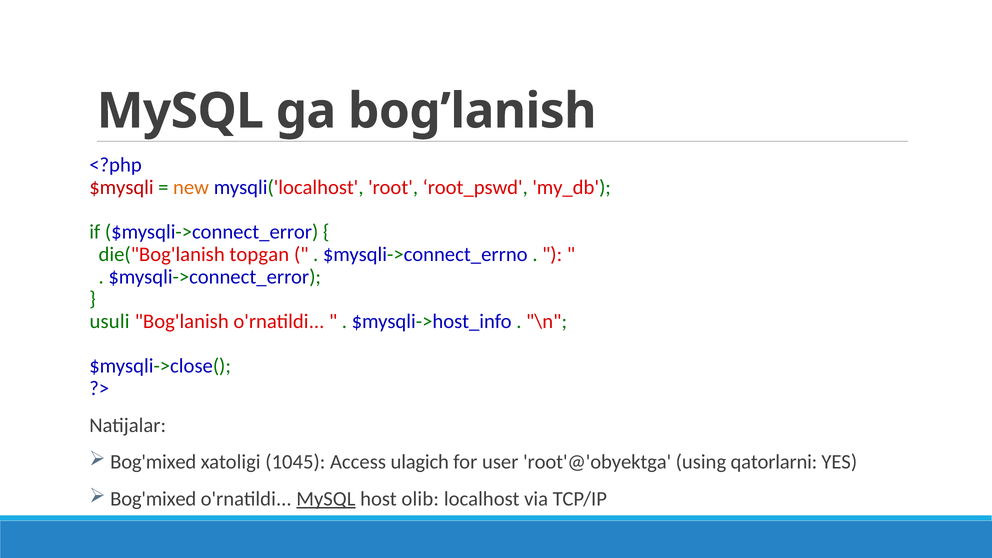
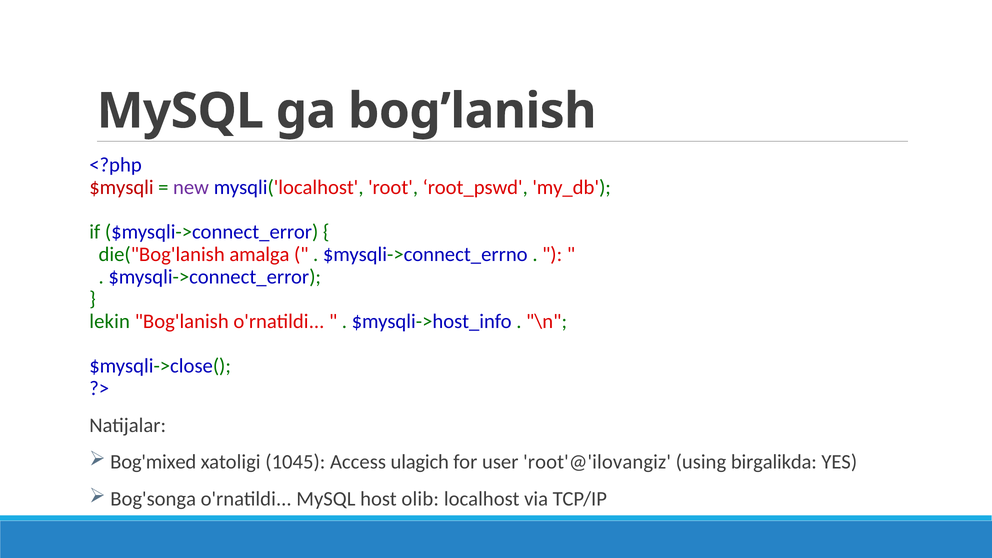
new colour: orange -> purple
topgan: topgan -> amalga
usuli: usuli -> lekin
root'@'obyektga: root'@'obyektga -> root'@'ilovangiz
qatorlarni: qatorlarni -> birgalikda
Bog'mixed at (153, 499): Bog'mixed -> Bog'songa
MySQL at (326, 499) underline: present -> none
